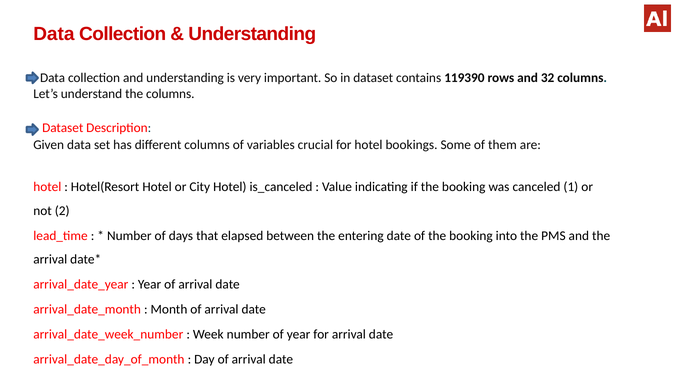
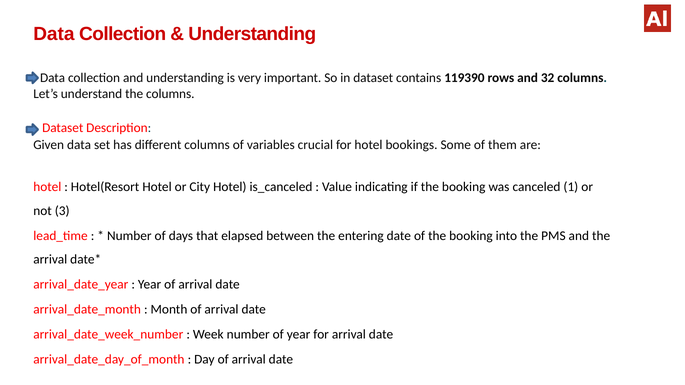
2: 2 -> 3
